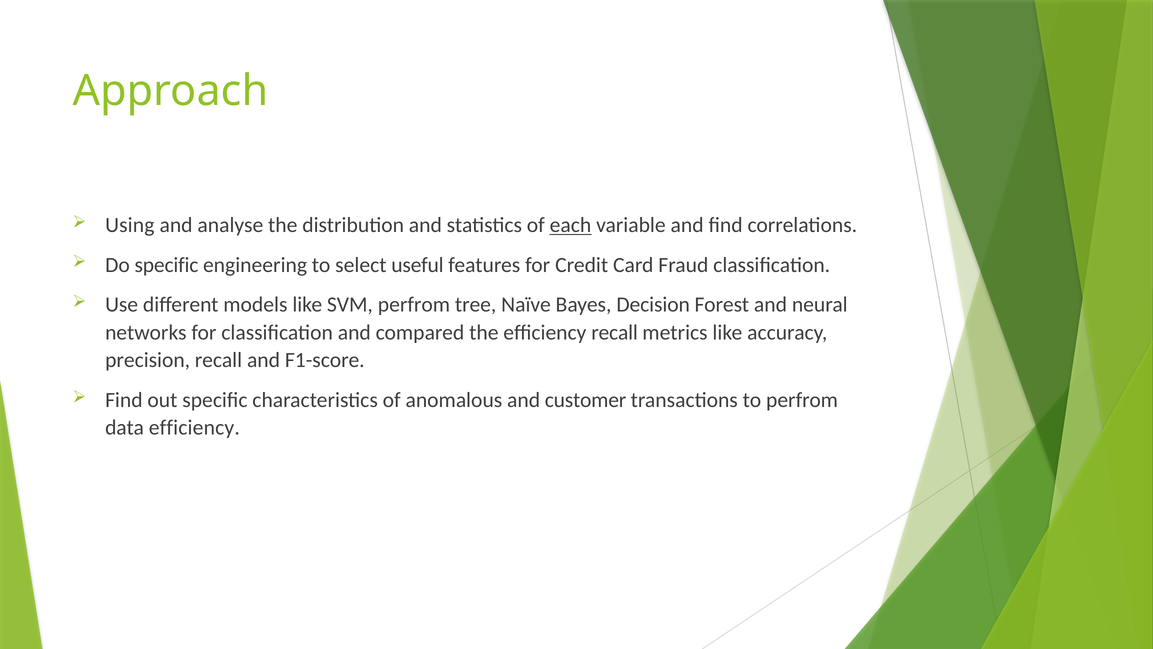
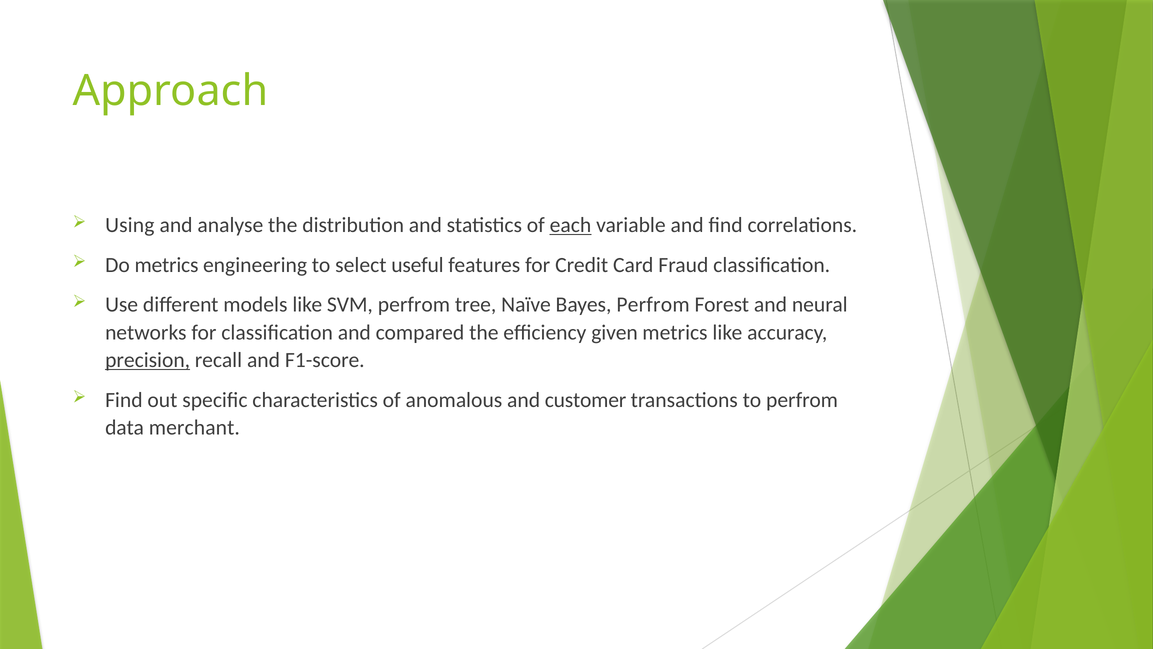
Do specific: specific -> metrics
Bayes Decision: Decision -> Perfrom
efficiency recall: recall -> given
precision underline: none -> present
data efficiency: efficiency -> merchant
